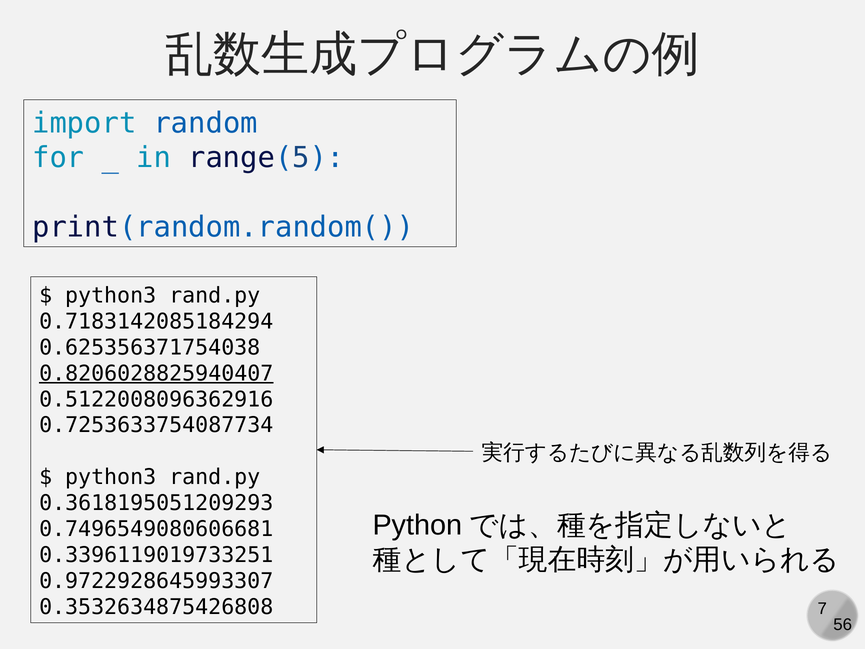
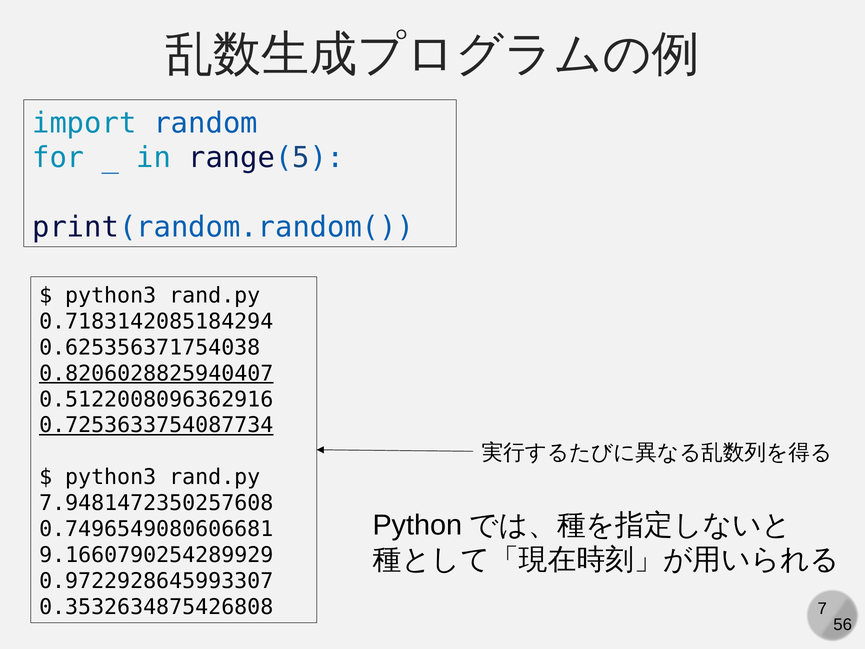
0.7253633754087734 underline: none -> present
0.3618195051209293: 0.3618195051209293 -> 7.9481472350257608
0.3396119019733251: 0.3396119019733251 -> 9.1660790254289929
